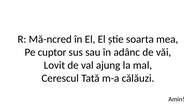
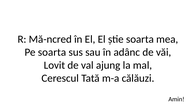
Pe cuptor: cuptor -> soarta
